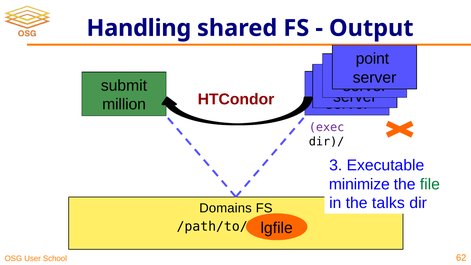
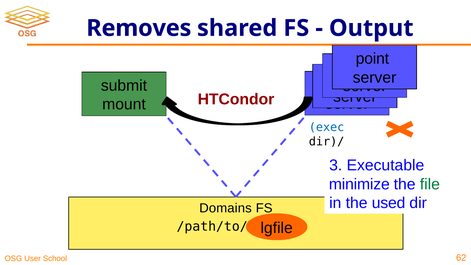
Handling: Handling -> Removes
million: million -> mount
exec at (327, 127) colour: purple -> blue
talks: talks -> used
